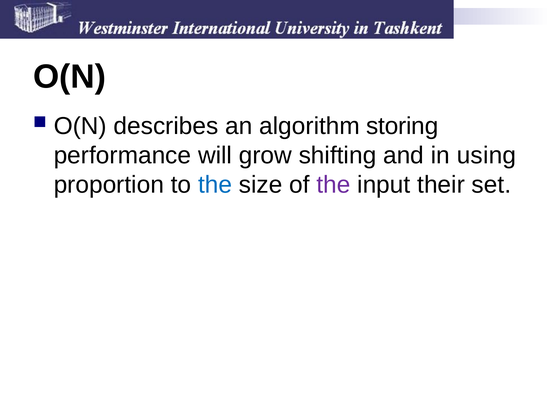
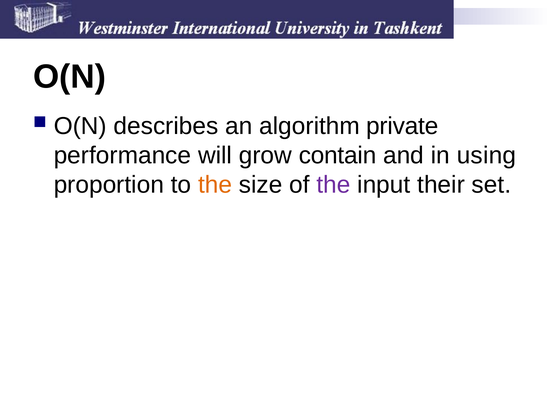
storing: storing -> private
shifting: shifting -> contain
the at (215, 185) colour: blue -> orange
